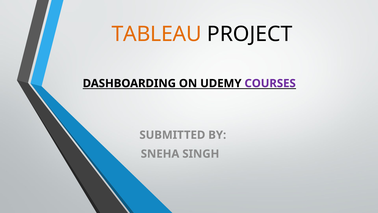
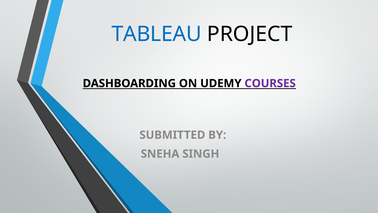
TABLEAU colour: orange -> blue
